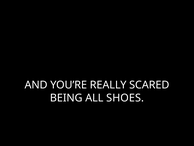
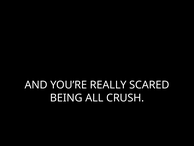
SHOES: SHOES -> CRUSH
